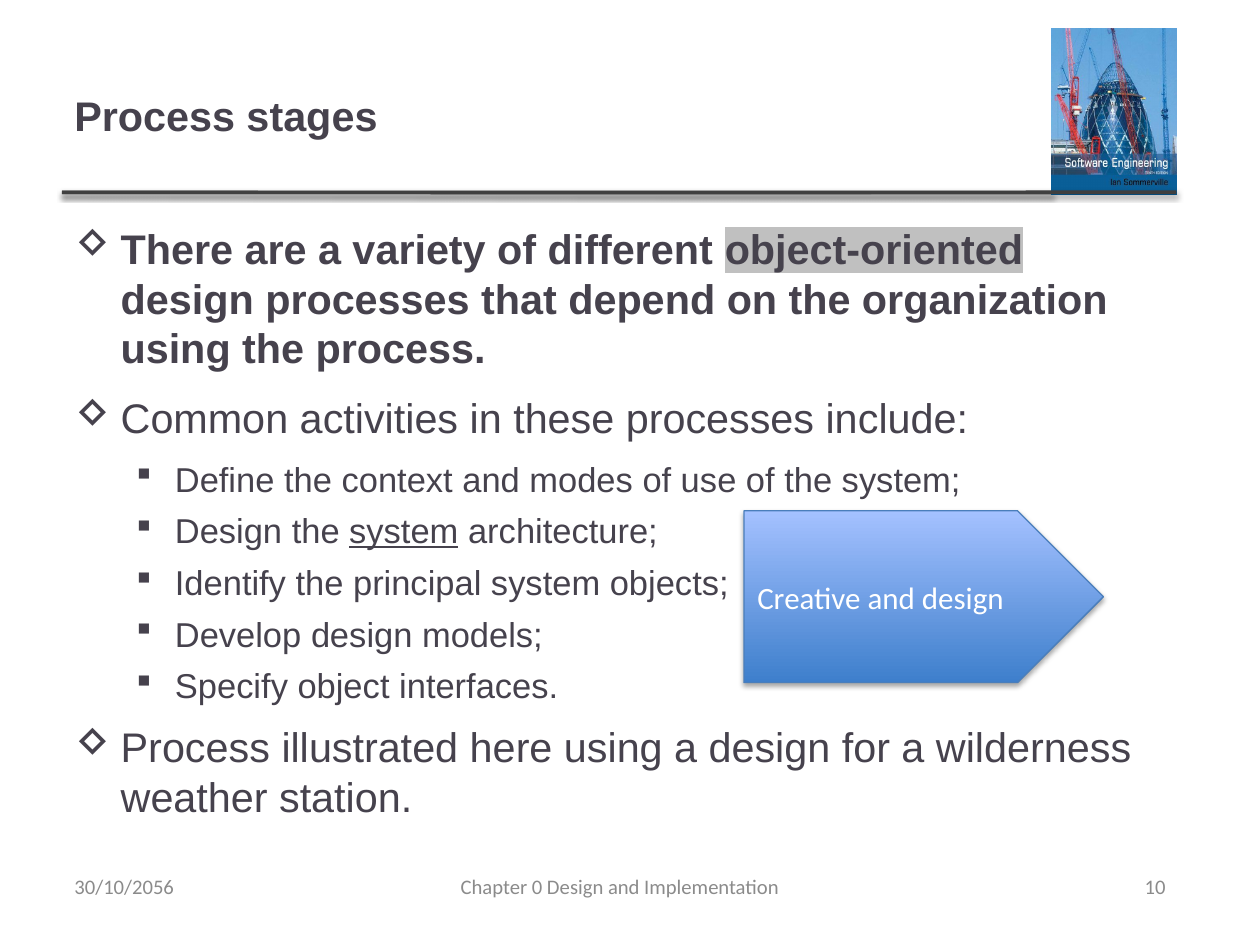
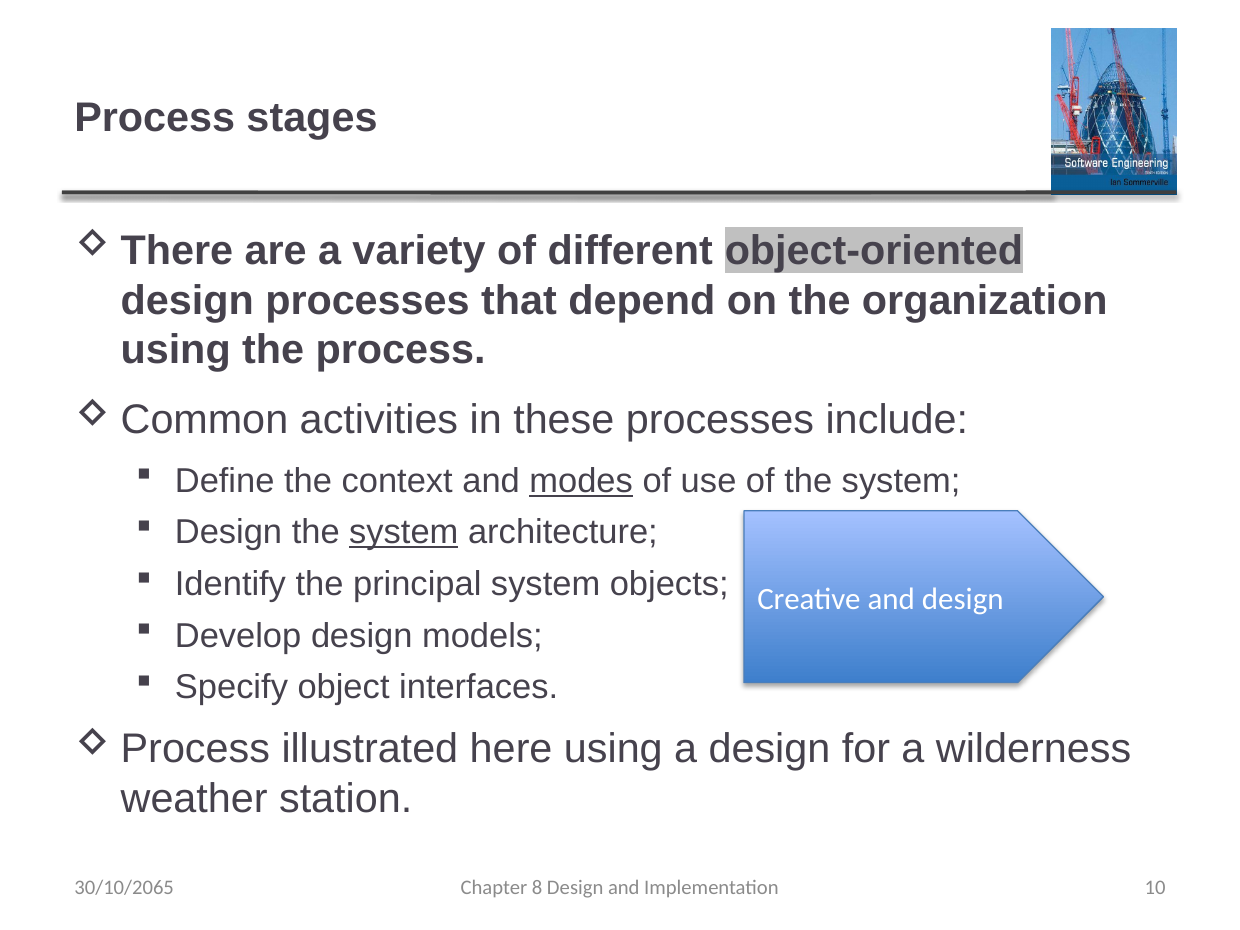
modes underline: none -> present
0: 0 -> 8
30/10/2056: 30/10/2056 -> 30/10/2065
